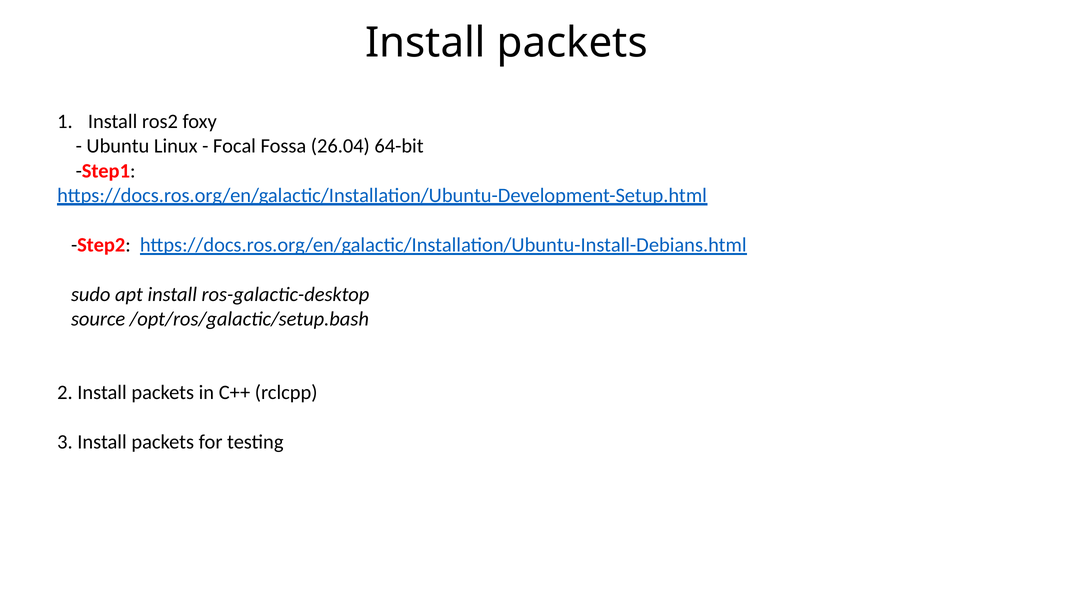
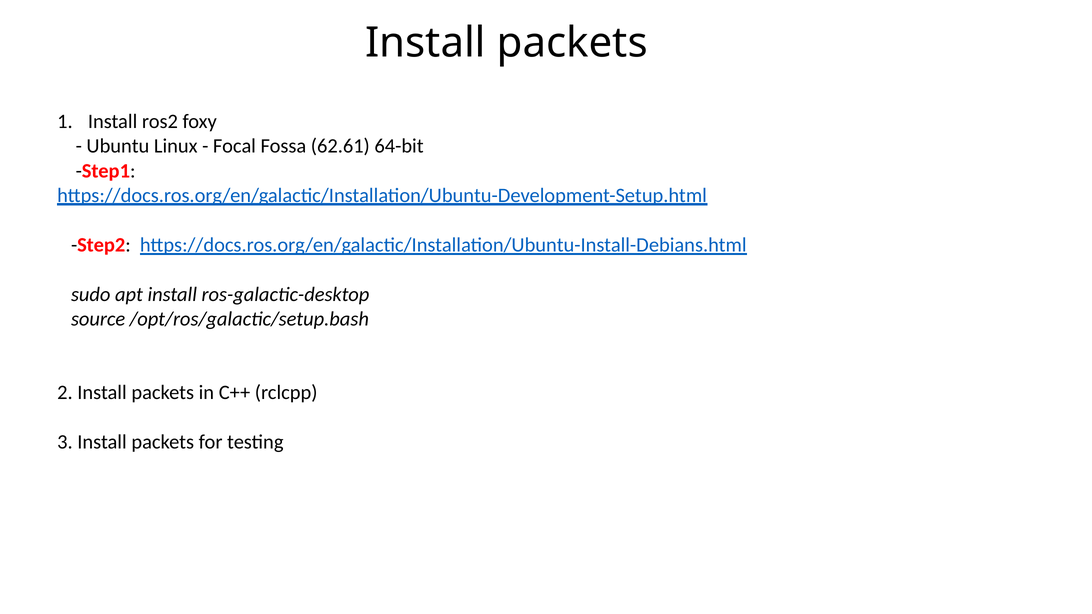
26.04: 26.04 -> 62.61
